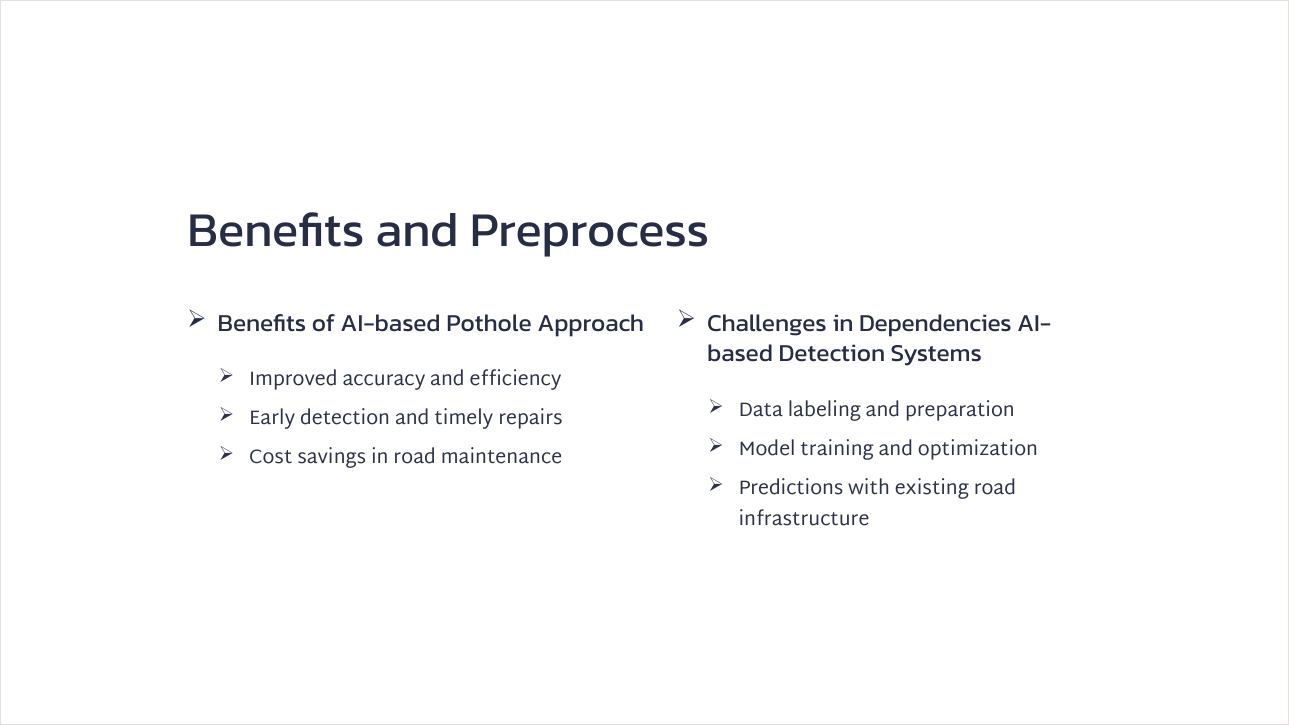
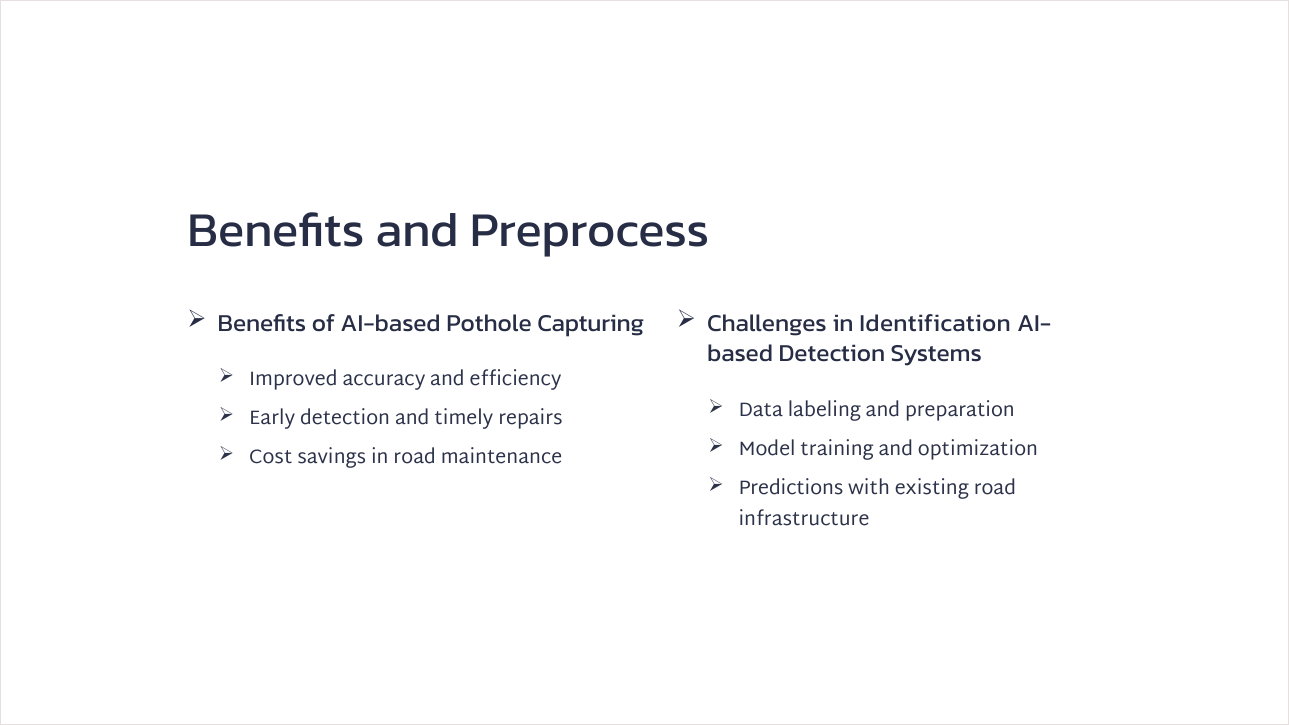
Approach: Approach -> Capturing
Dependencies: Dependencies -> Identification
